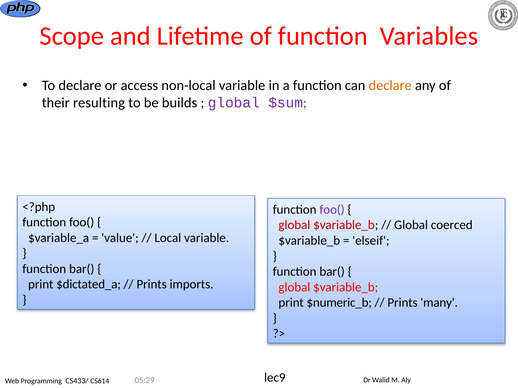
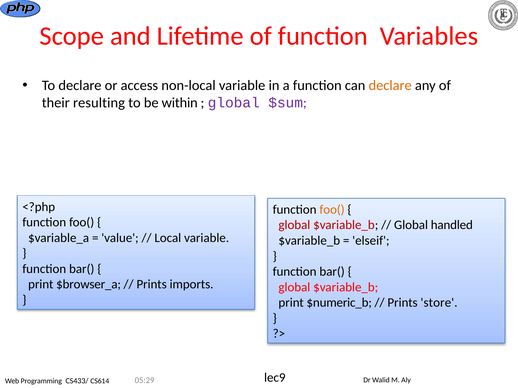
builds: builds -> within
foo( at (332, 210) colour: purple -> orange
coerced: coerced -> handled
$dictated_a: $dictated_a -> $browser_a
many: many -> store
